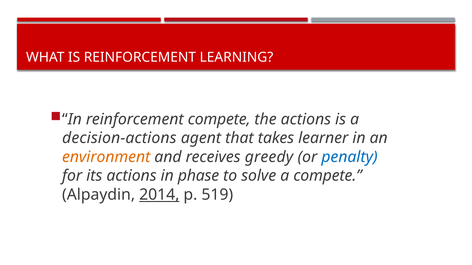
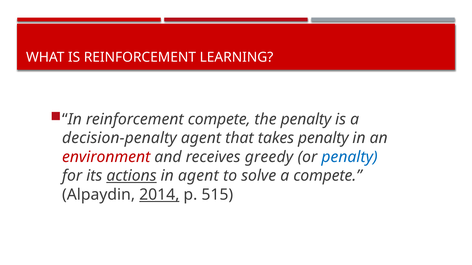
the actions: actions -> penalty
decision-actions: decision-actions -> decision-penalty
takes learner: learner -> penalty
environment colour: orange -> red
actions at (132, 176) underline: none -> present
in phase: phase -> agent
519: 519 -> 515
